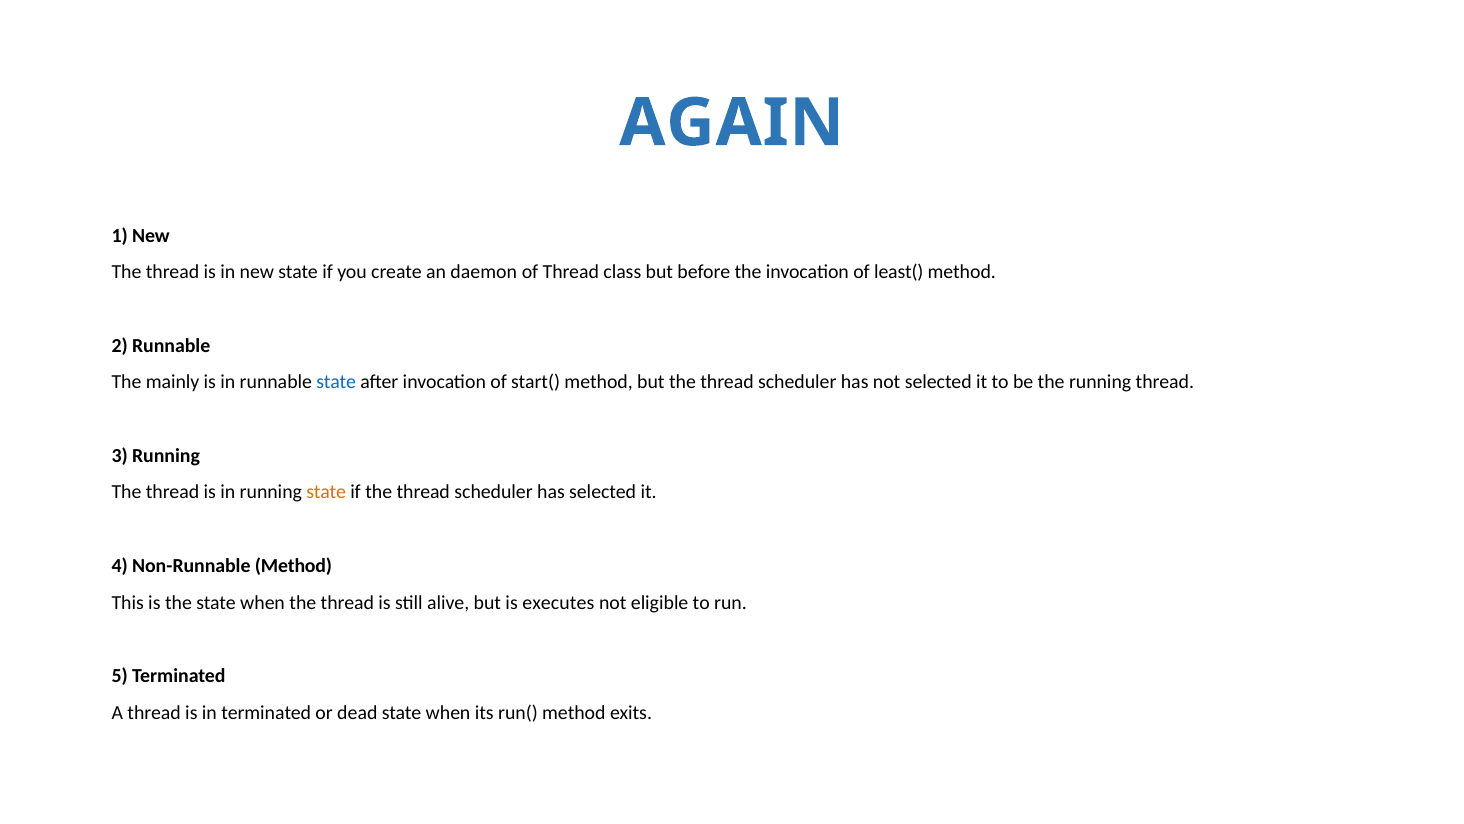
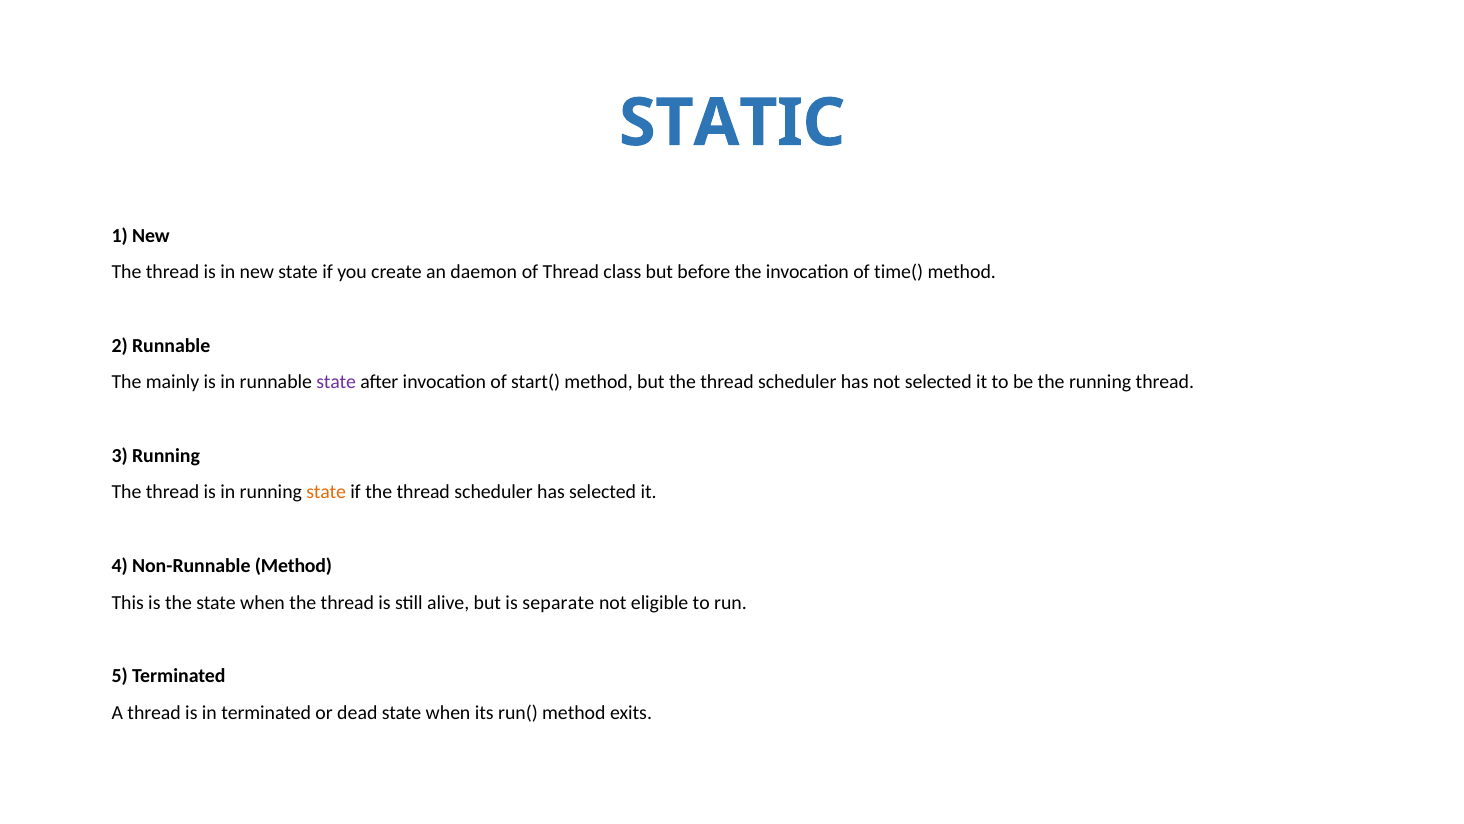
AGAIN: AGAIN -> STATIC
least(: least( -> time(
state at (336, 382) colour: blue -> purple
executes: executes -> separate
